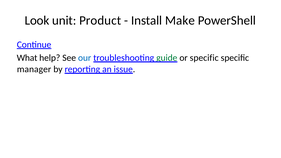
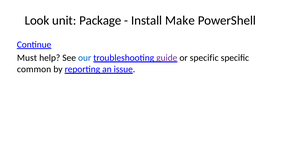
Product: Product -> Package
What: What -> Must
guide colour: green -> purple
manager: manager -> common
